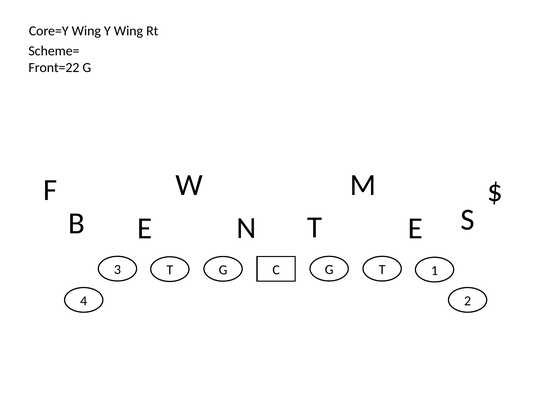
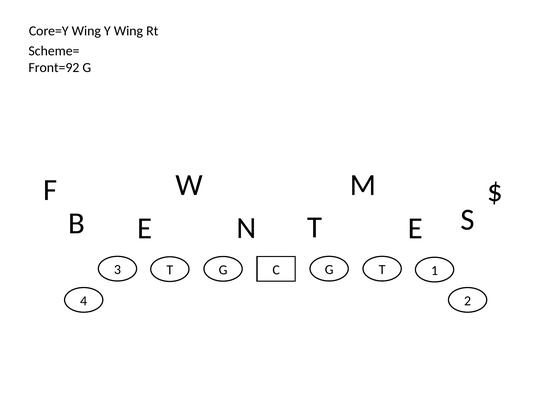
Front=22: Front=22 -> Front=92
